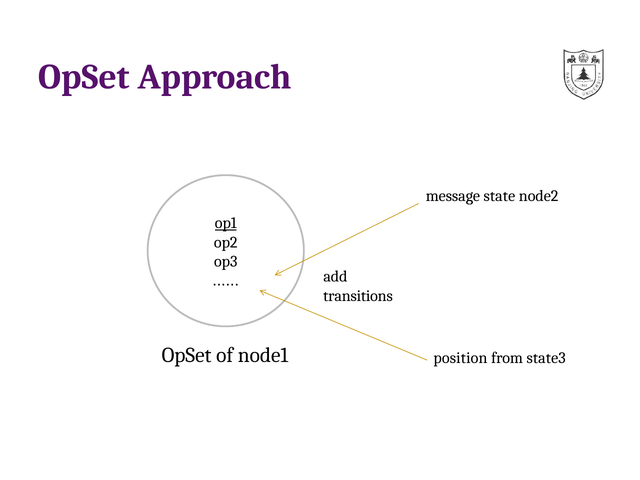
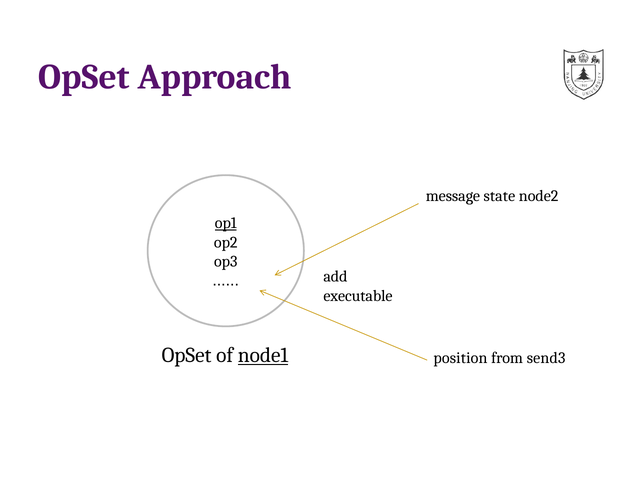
transitions: transitions -> executable
node1 underline: none -> present
state3: state3 -> send3
